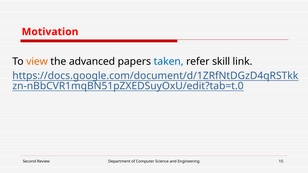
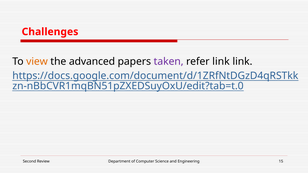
Motivation: Motivation -> Challenges
taken colour: blue -> purple
refer skill: skill -> link
